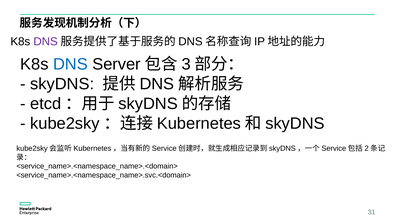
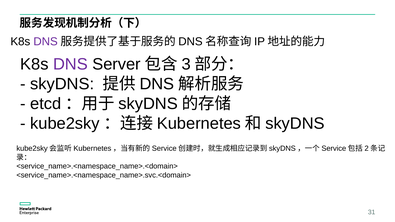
DNS at (70, 64) colour: blue -> purple
